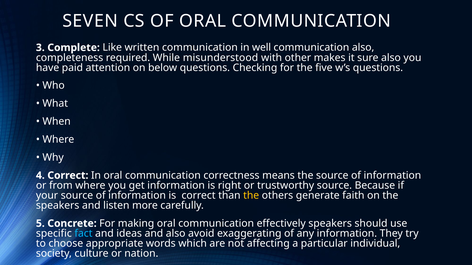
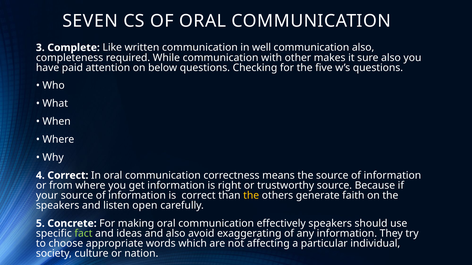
While misunderstood: misunderstood -> communication
more: more -> open
fact colour: light blue -> light green
